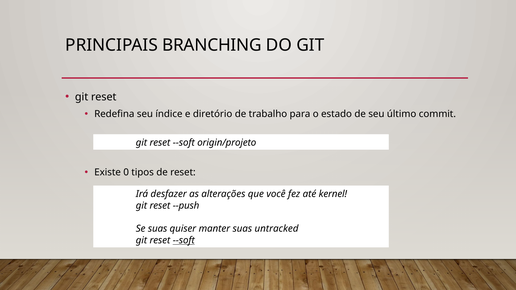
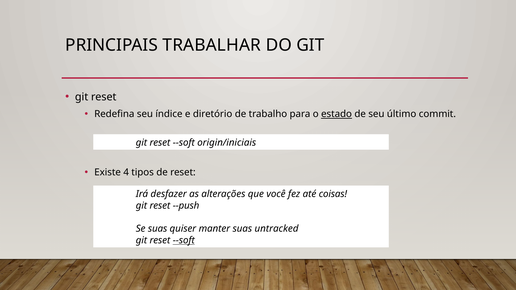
BRANCHING: BRANCHING -> TRABALHAR
estado underline: none -> present
origin/projeto: origin/projeto -> origin/iniciais
0: 0 -> 4
kernel: kernel -> coisas
